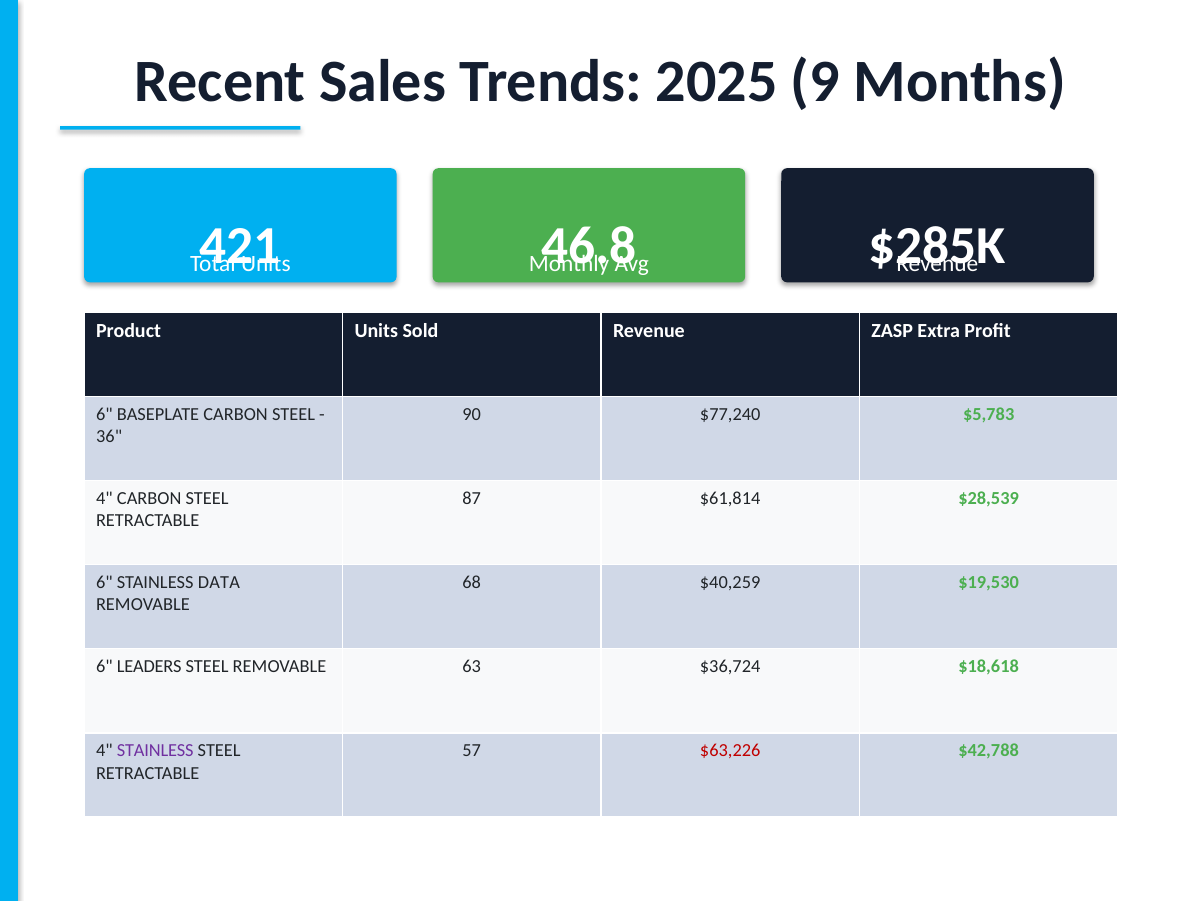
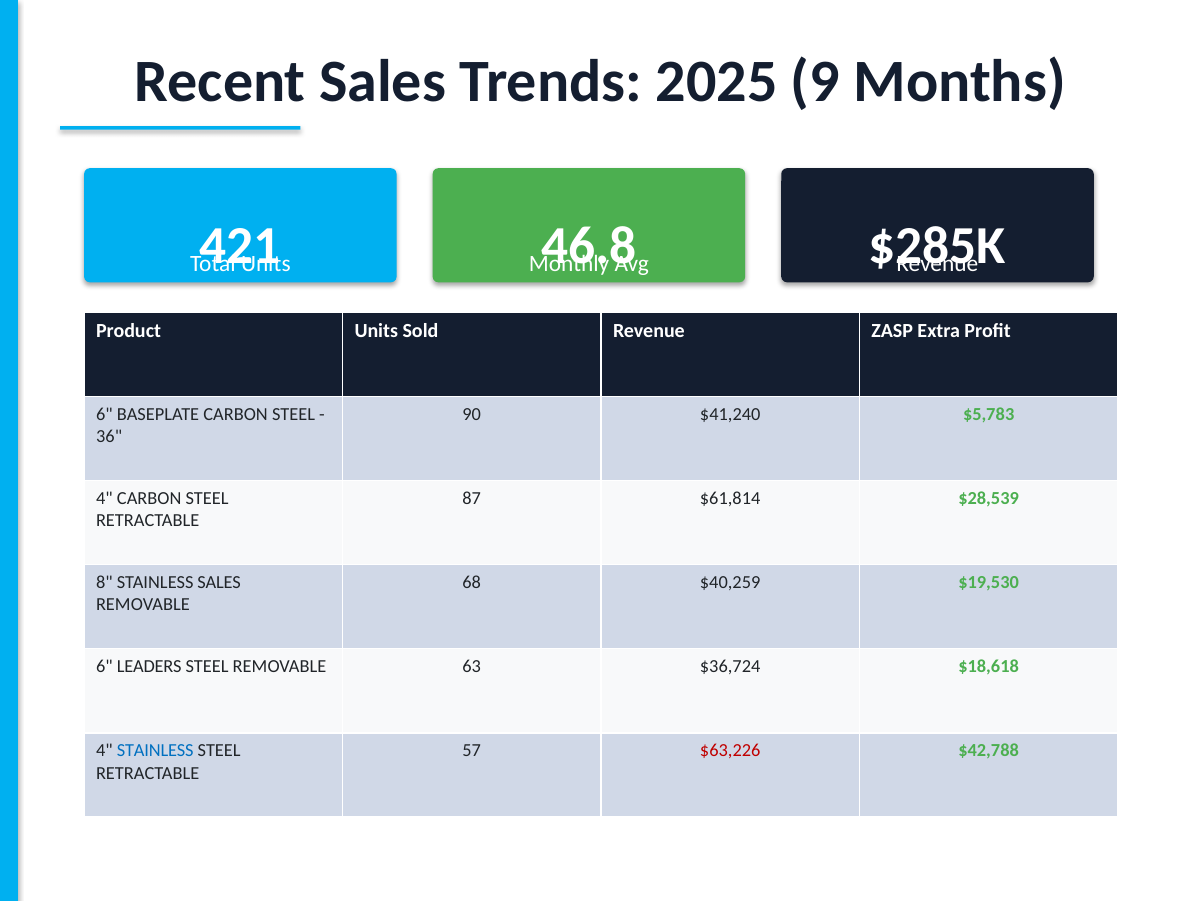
$77,240: $77,240 -> $41,240
6 at (104, 583): 6 -> 8
STAINLESS DATA: DATA -> SALES
STAINLESS at (155, 751) colour: purple -> blue
